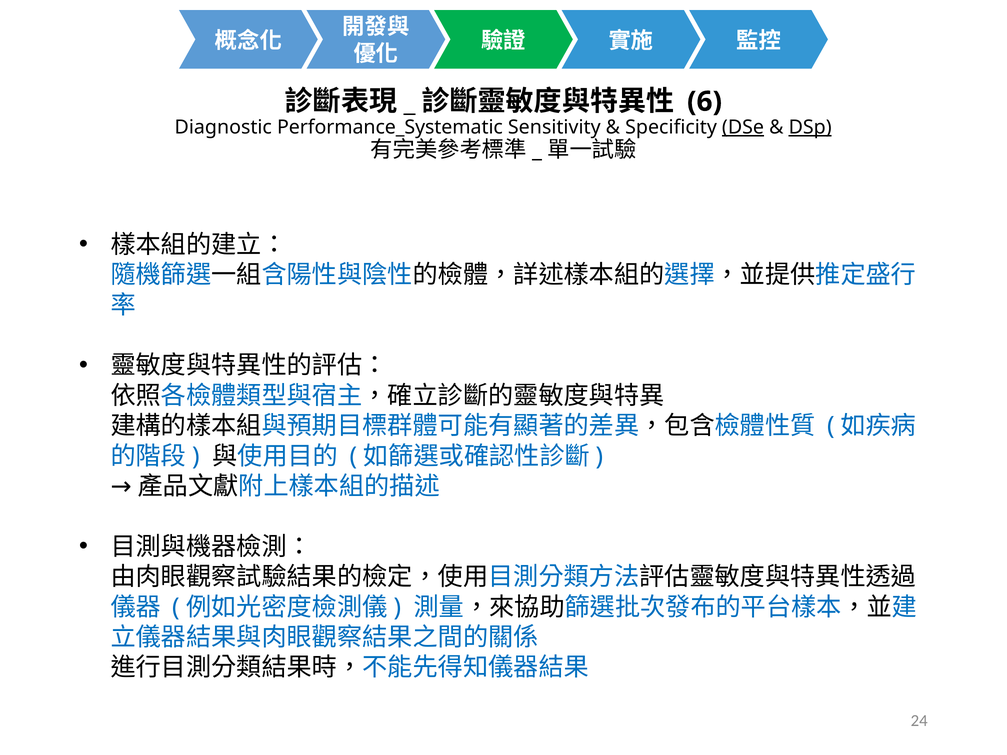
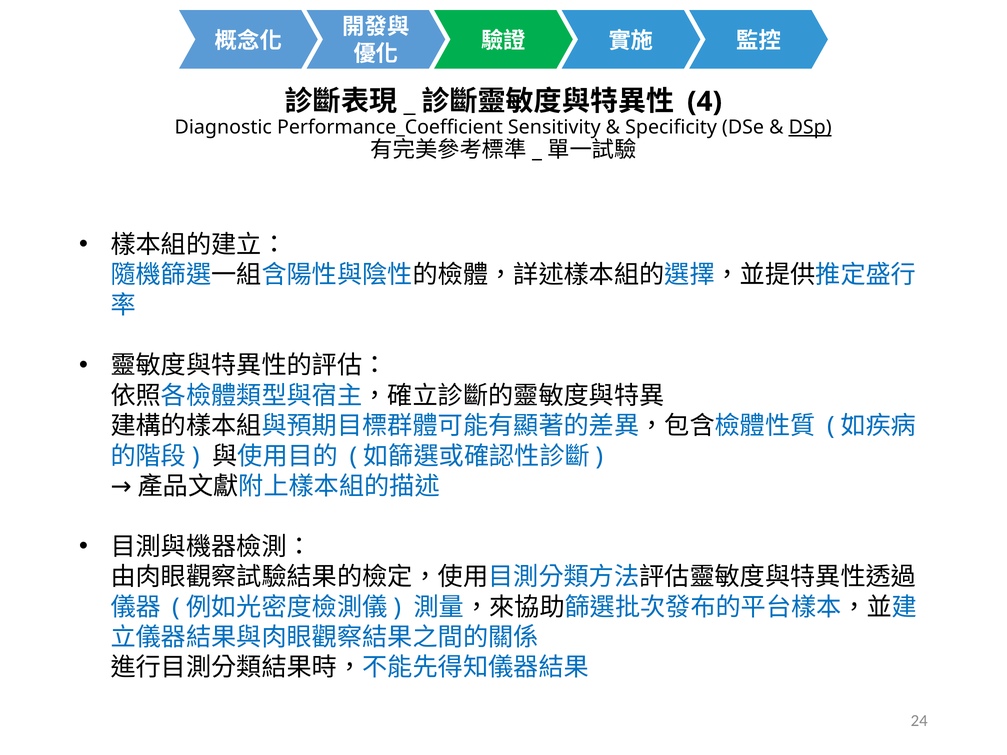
6: 6 -> 4
Performance_Systematic: Performance_Systematic -> Performance_Coefficient
DSe underline: present -> none
